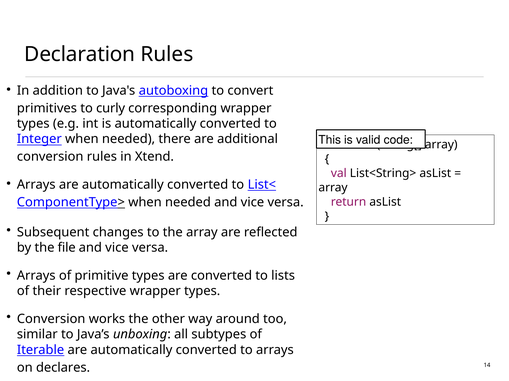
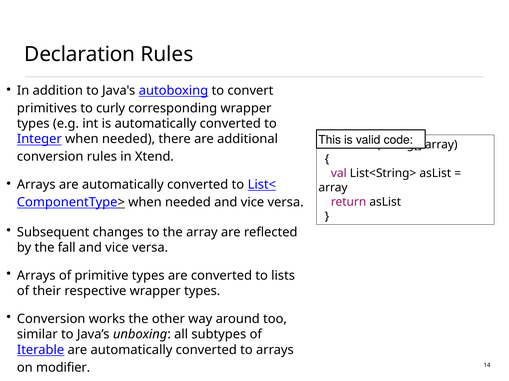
file: file -> fall
declares: declares -> modifier
